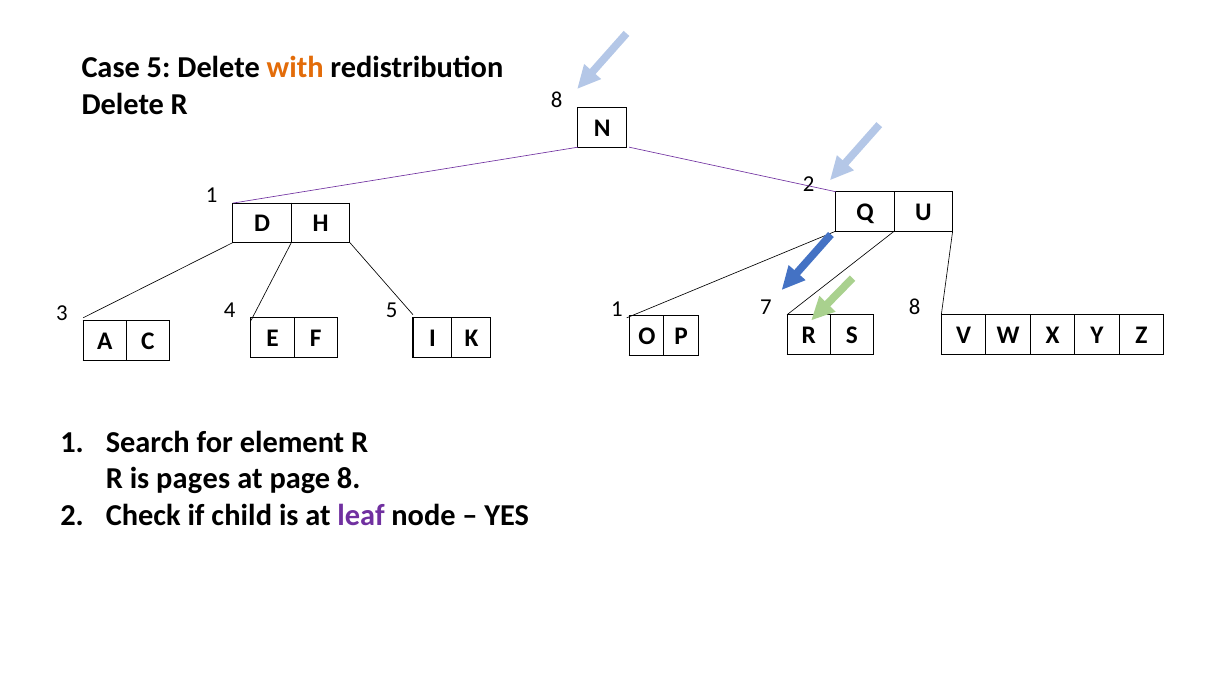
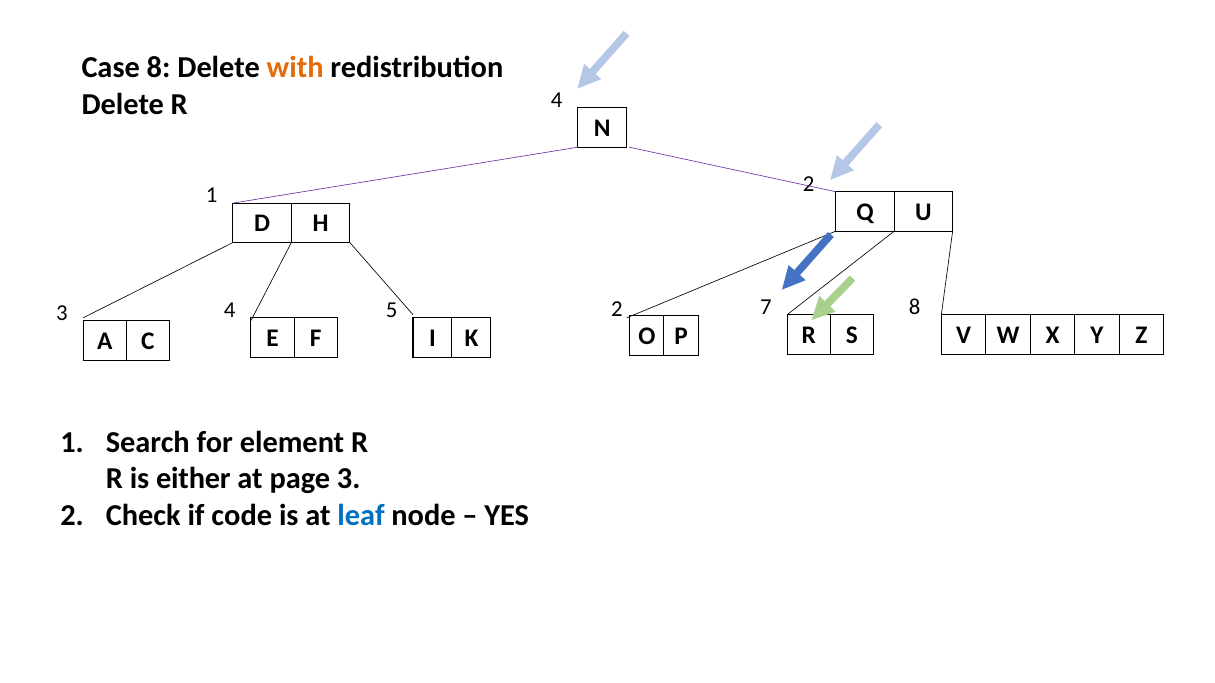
Case 5: 5 -> 8
R 8: 8 -> 4
5 1: 1 -> 2
pages: pages -> either
page 8: 8 -> 3
child: child -> code
leaf colour: purple -> blue
